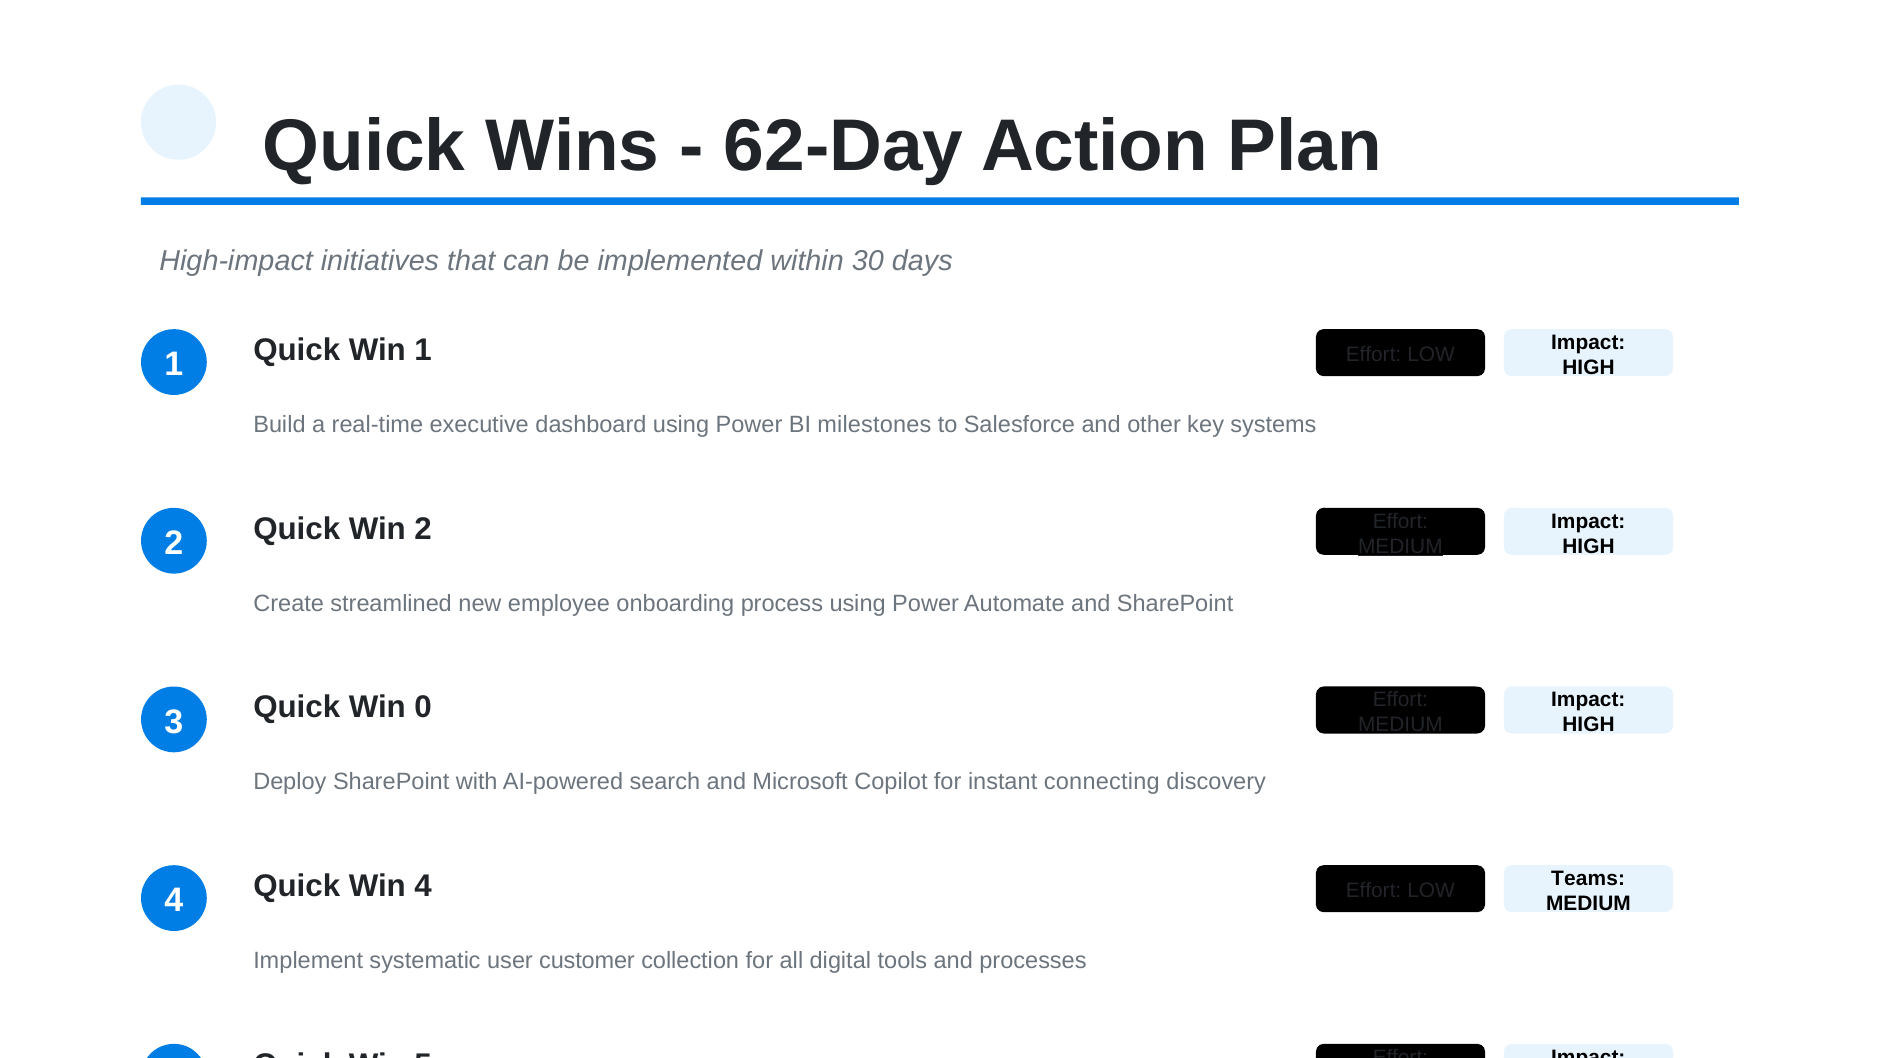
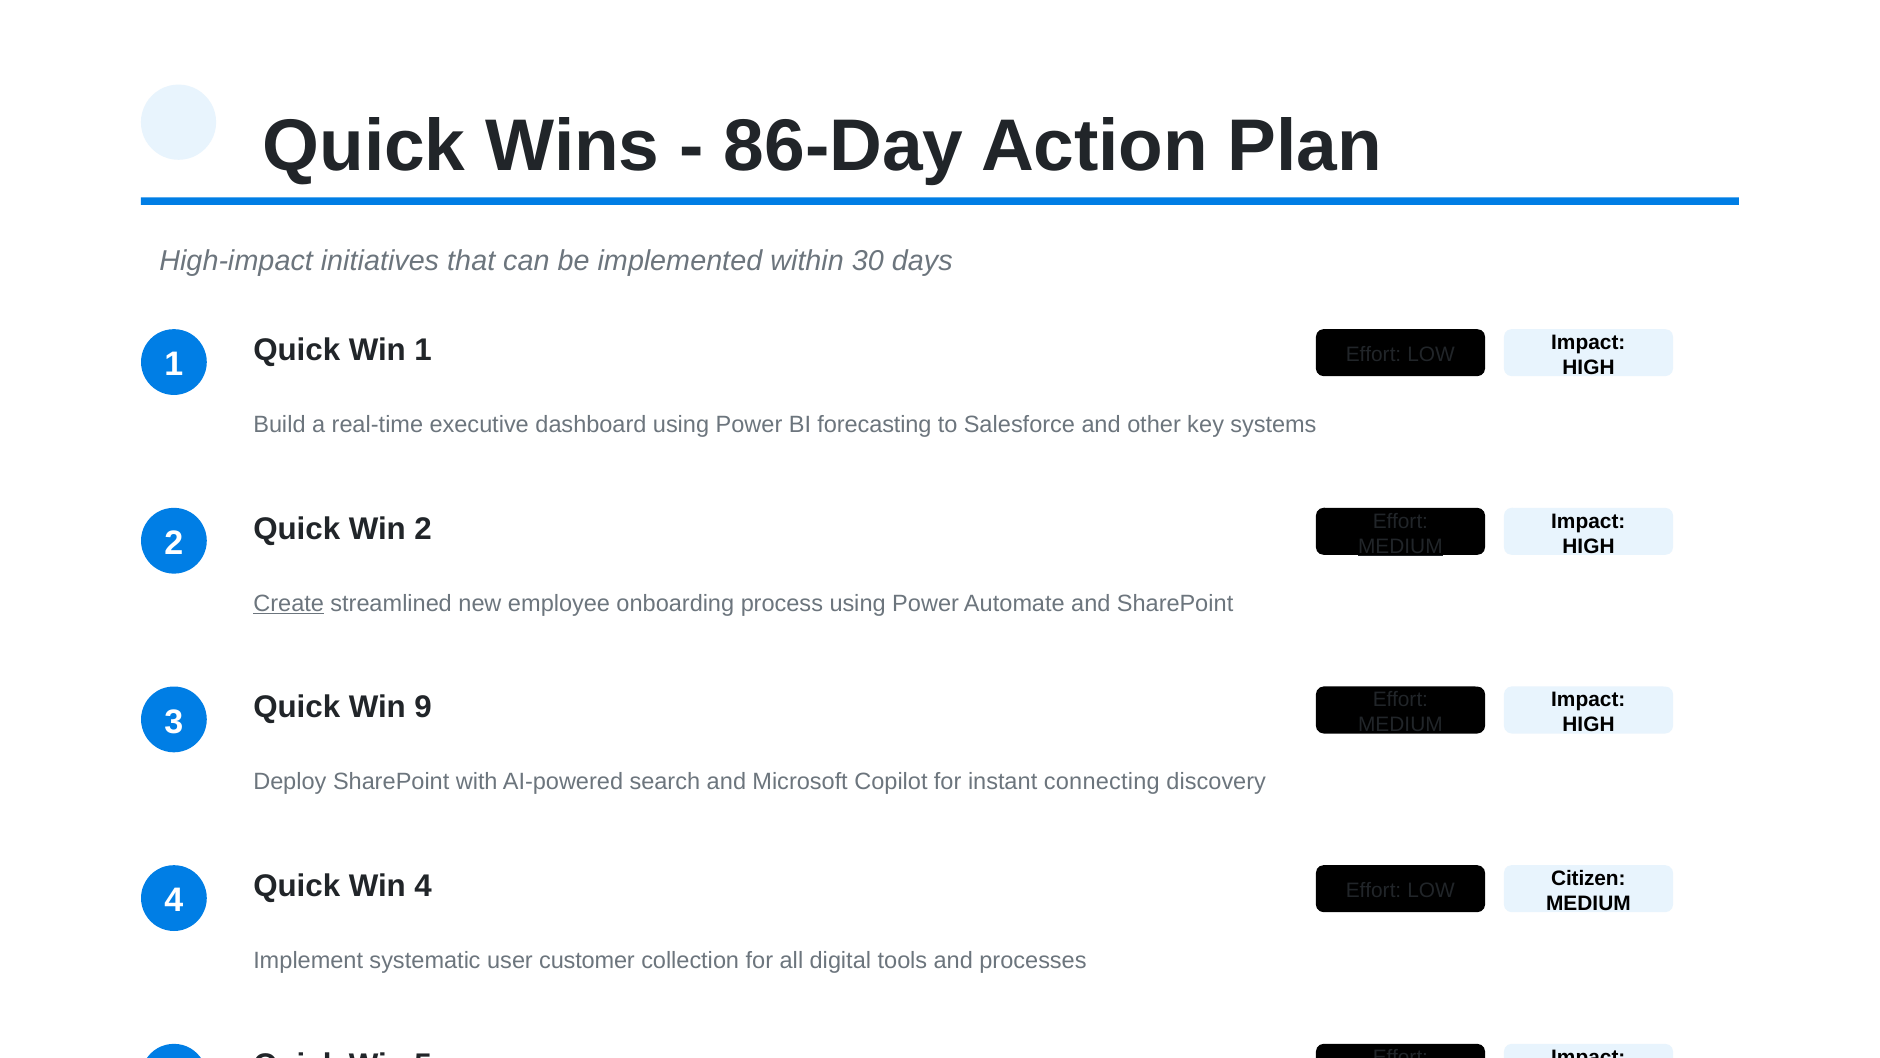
62-Day: 62-Day -> 86-Day
milestones: milestones -> forecasting
Create underline: none -> present
0: 0 -> 9
Teams: Teams -> Citizen
